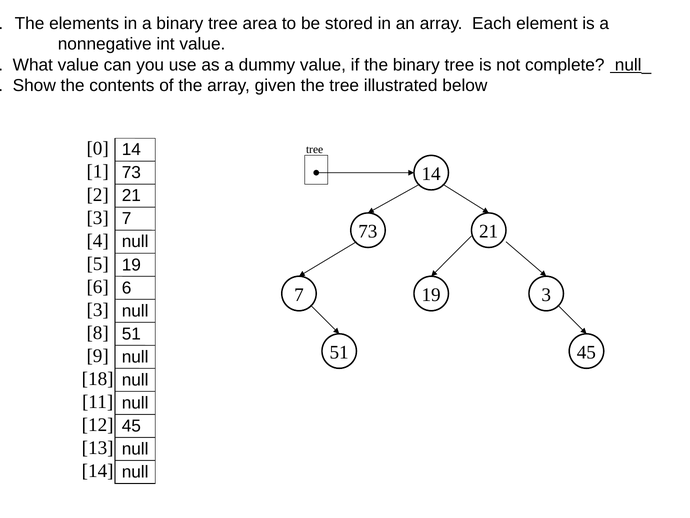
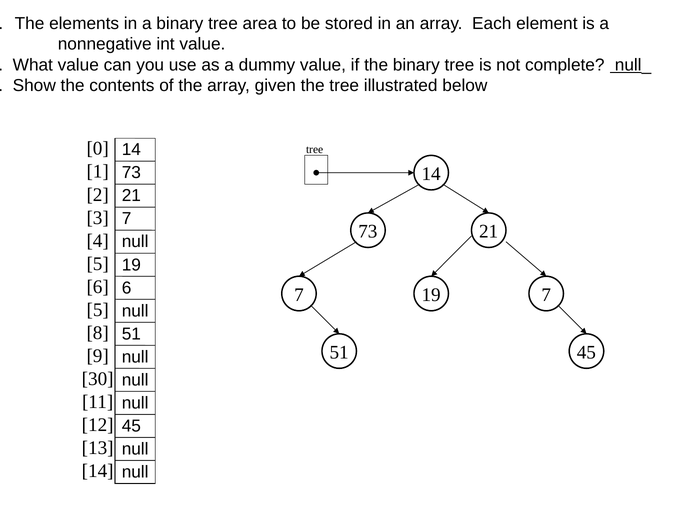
19 3: 3 -> 7
3 at (98, 310): 3 -> 5
18: 18 -> 30
